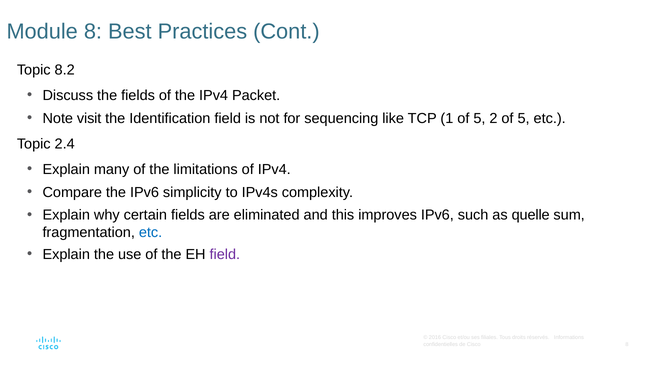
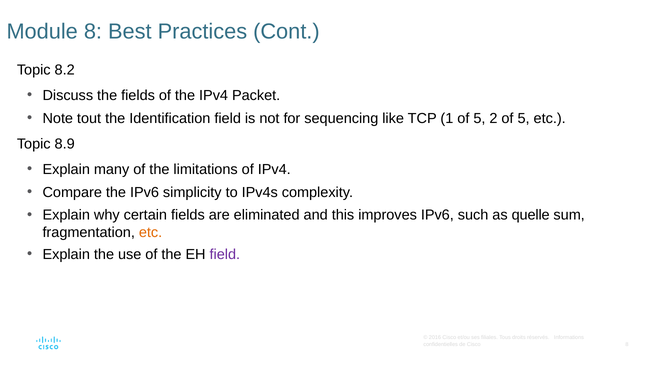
visit: visit -> tout
2.4: 2.4 -> 8.9
etc at (151, 233) colour: blue -> orange
